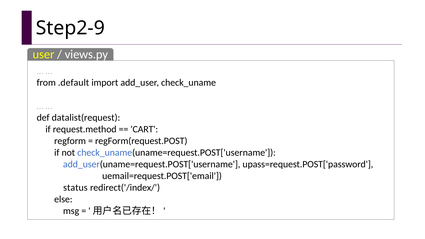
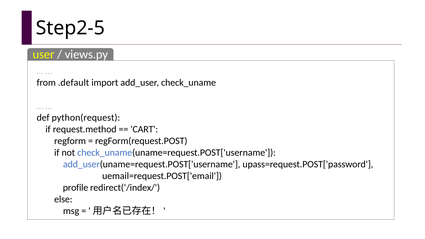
Step2-9: Step2-9 -> Step2-5
datalist(request: datalist(request -> python(request
status: status -> profile
